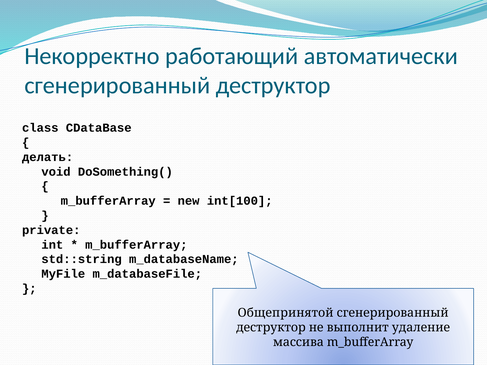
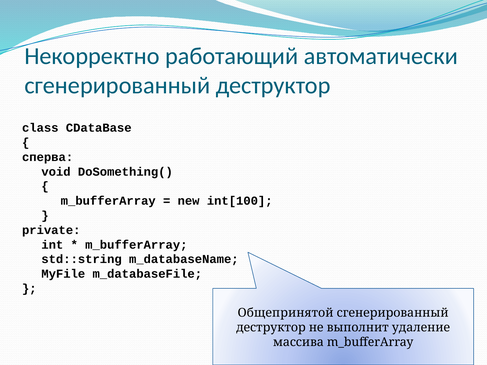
делать: делать -> сперва
